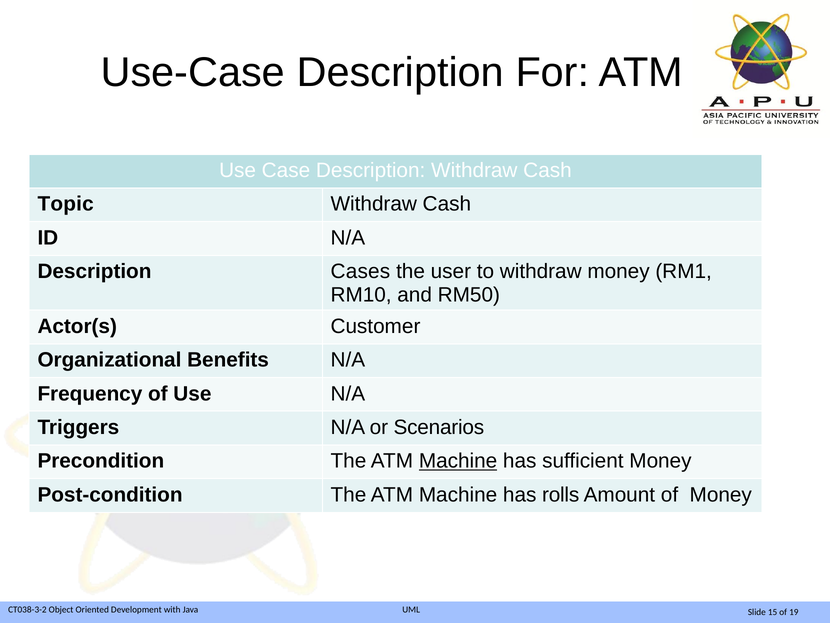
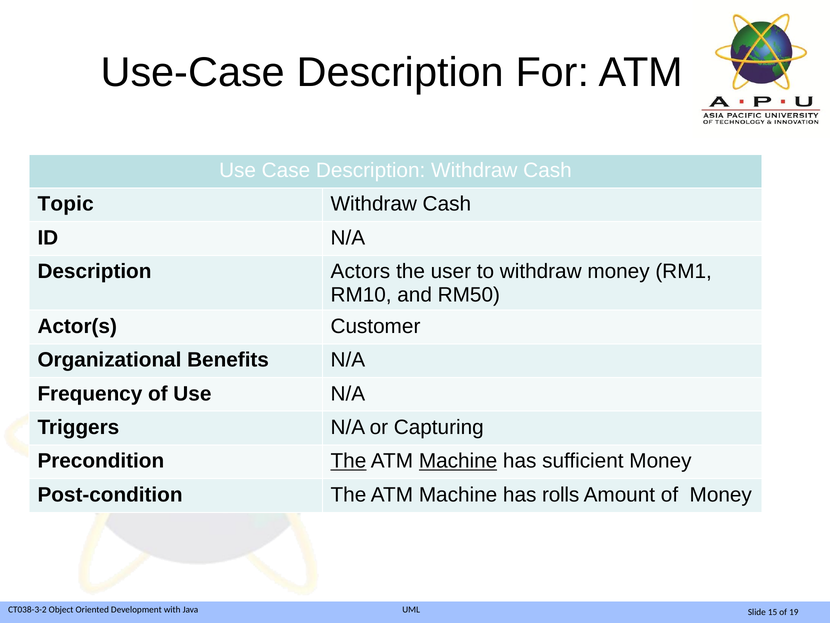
Cases: Cases -> Actors
Scenarios: Scenarios -> Capturing
The at (348, 461) underline: none -> present
